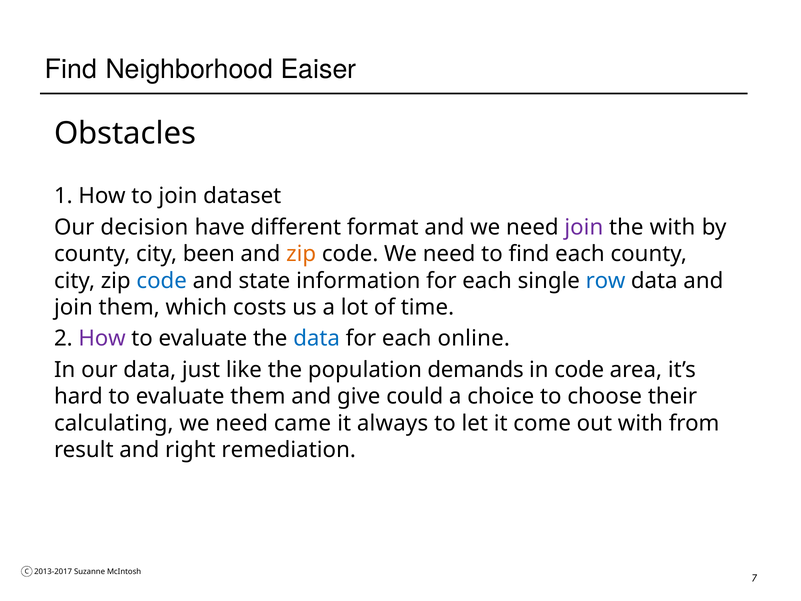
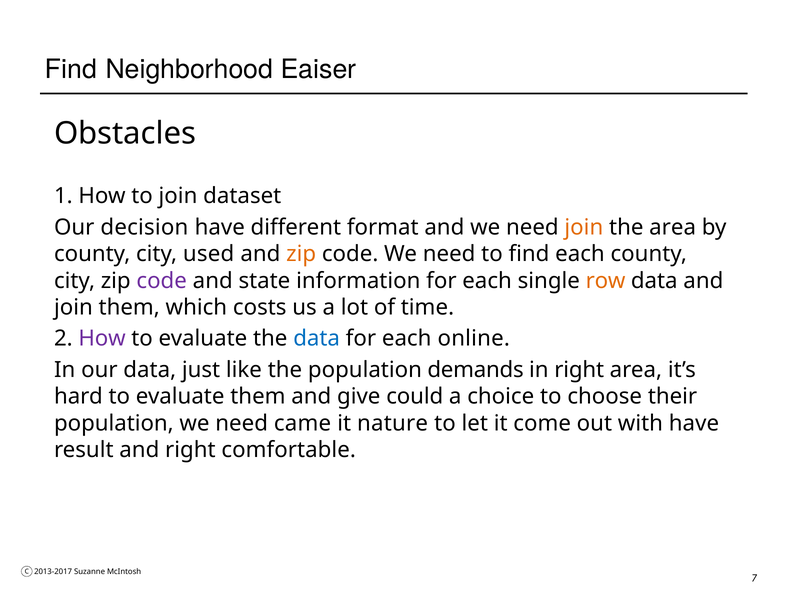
join at (584, 227) colour: purple -> orange
the with: with -> area
been: been -> used
code at (162, 281) colour: blue -> purple
row colour: blue -> orange
in code: code -> right
calculating at (114, 423): calculating -> population
always: always -> nature
with from: from -> have
remediation: remediation -> comfortable
